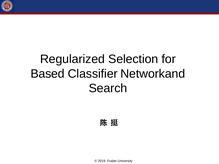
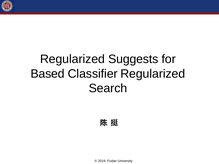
Selection: Selection -> Suggests
Classifier Networkand: Networkand -> Regularized
